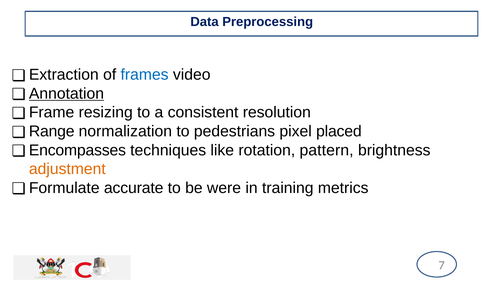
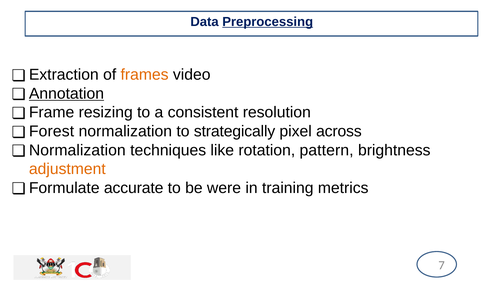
Preprocessing underline: none -> present
frames colour: blue -> orange
Range: Range -> Forest
pedestrians: pedestrians -> strategically
placed: placed -> across
Encompasses at (77, 150): Encompasses -> Normalization
